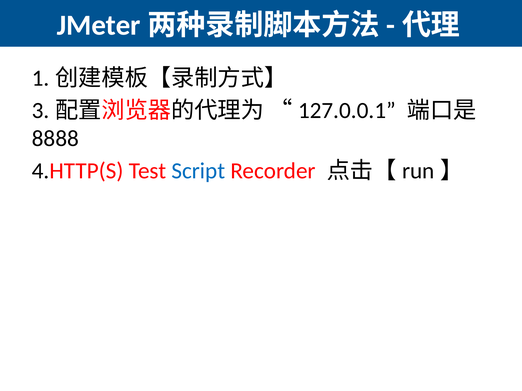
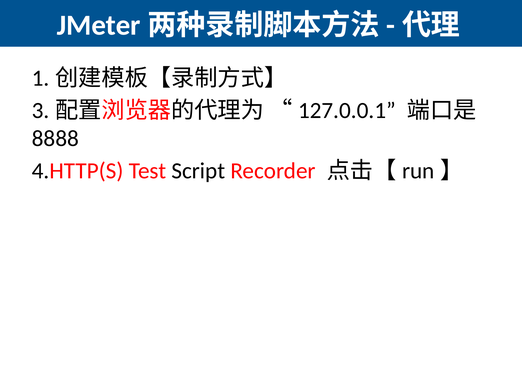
Script colour: blue -> black
